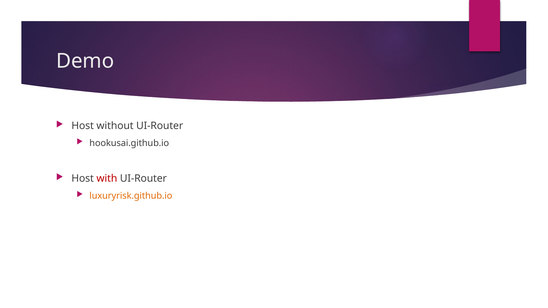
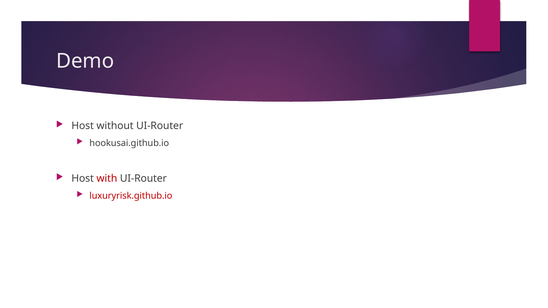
luxuryrisk.github.io colour: orange -> red
